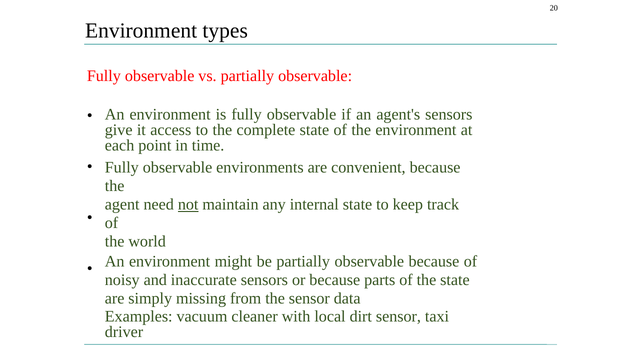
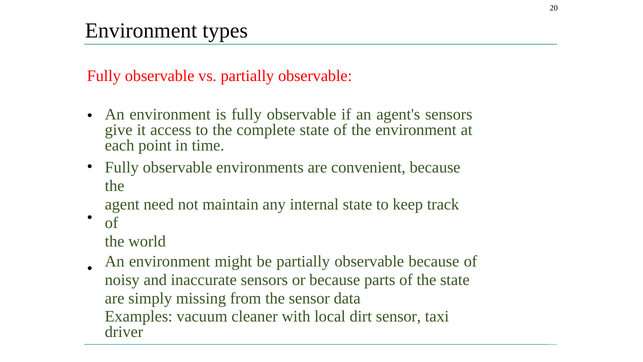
not underline: present -> none
